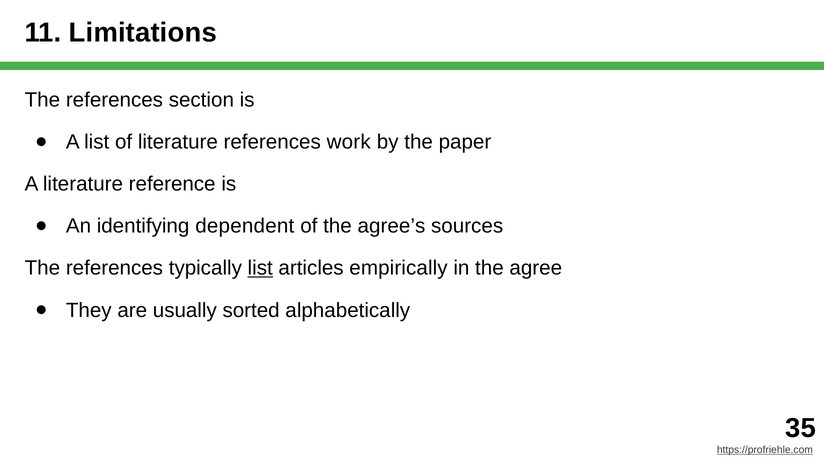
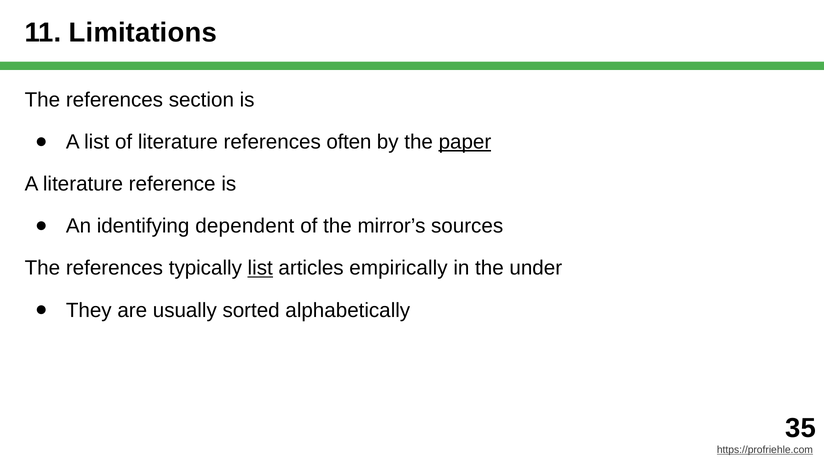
work: work -> often
paper underline: none -> present
agree’s: agree’s -> mirror’s
agree: agree -> under
